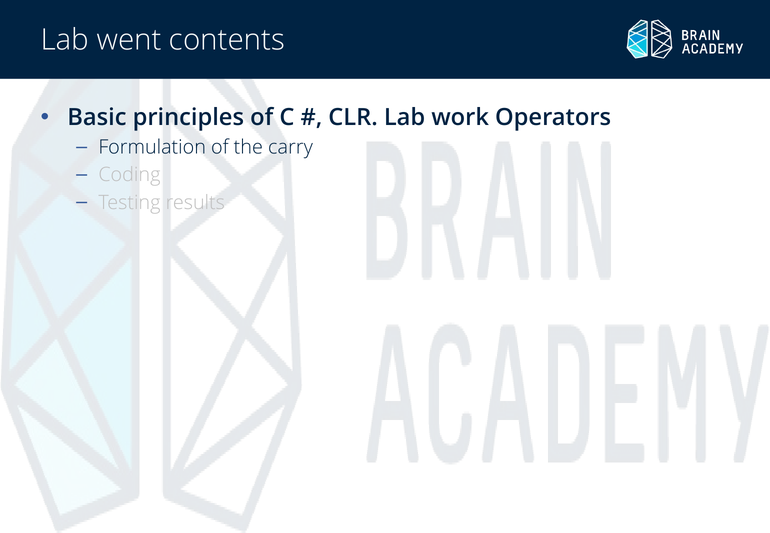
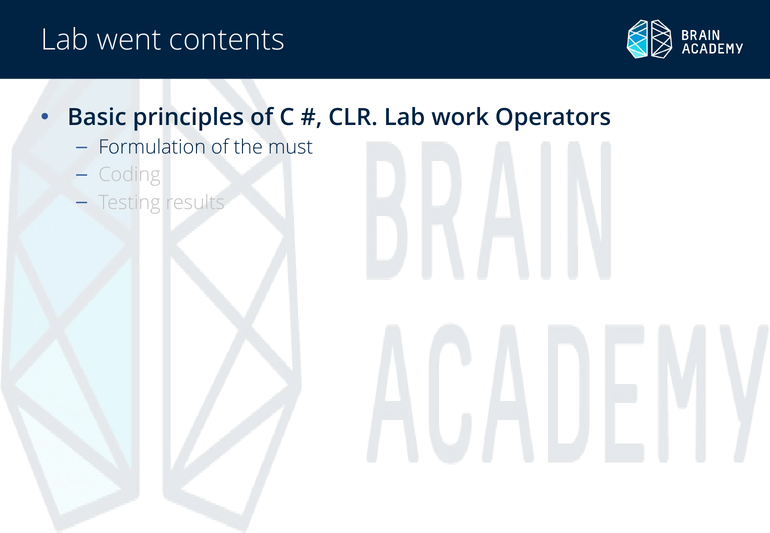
carry: carry -> must
